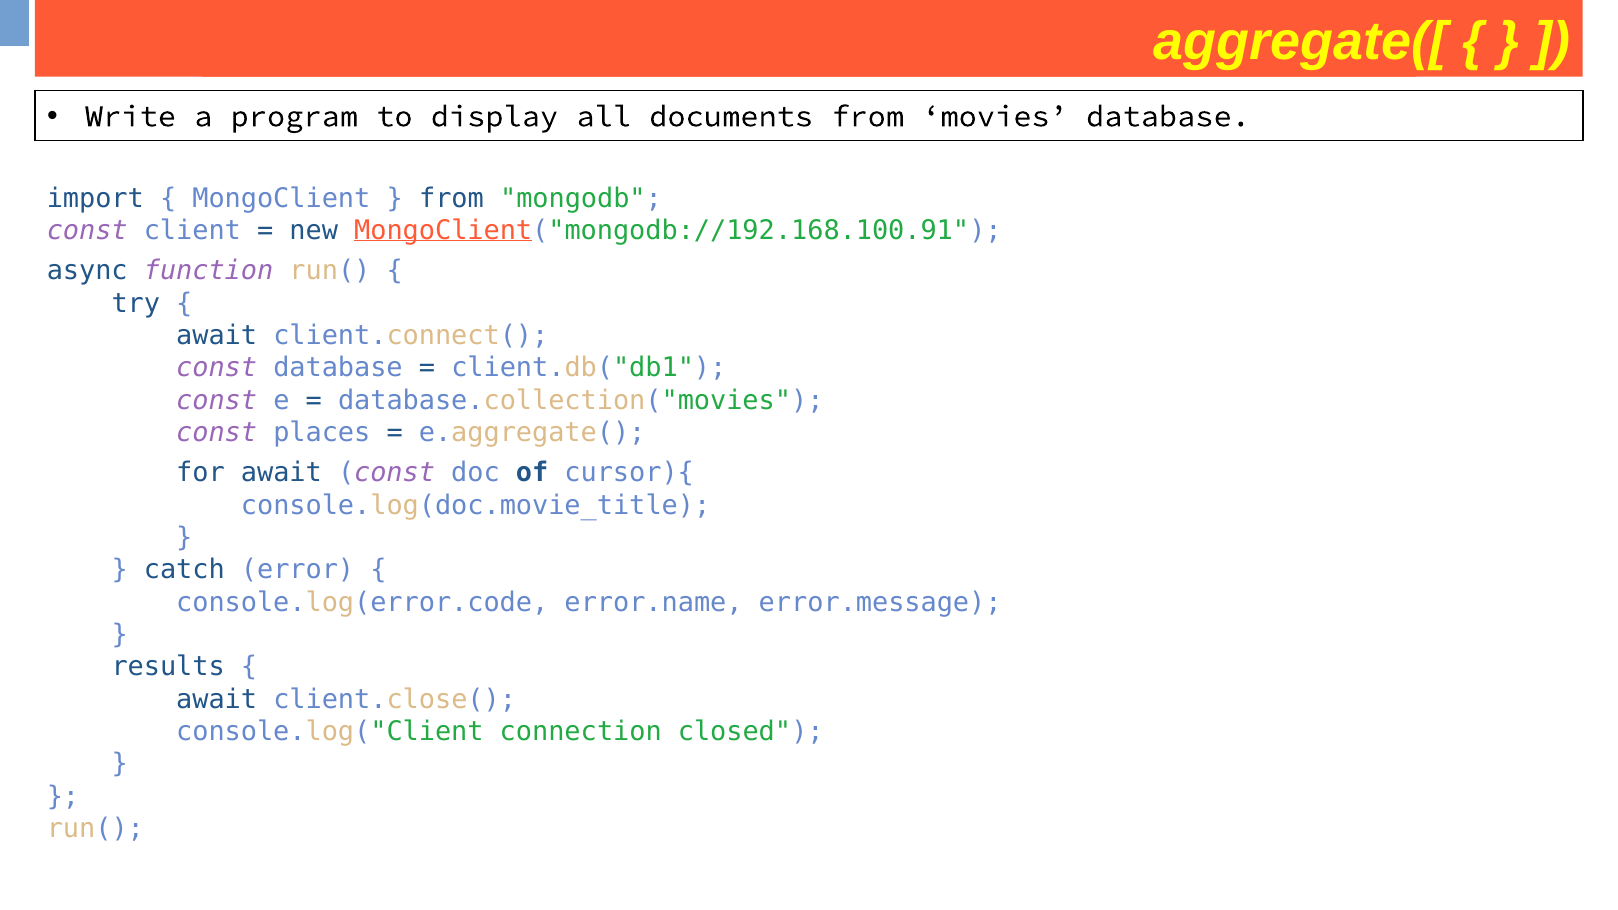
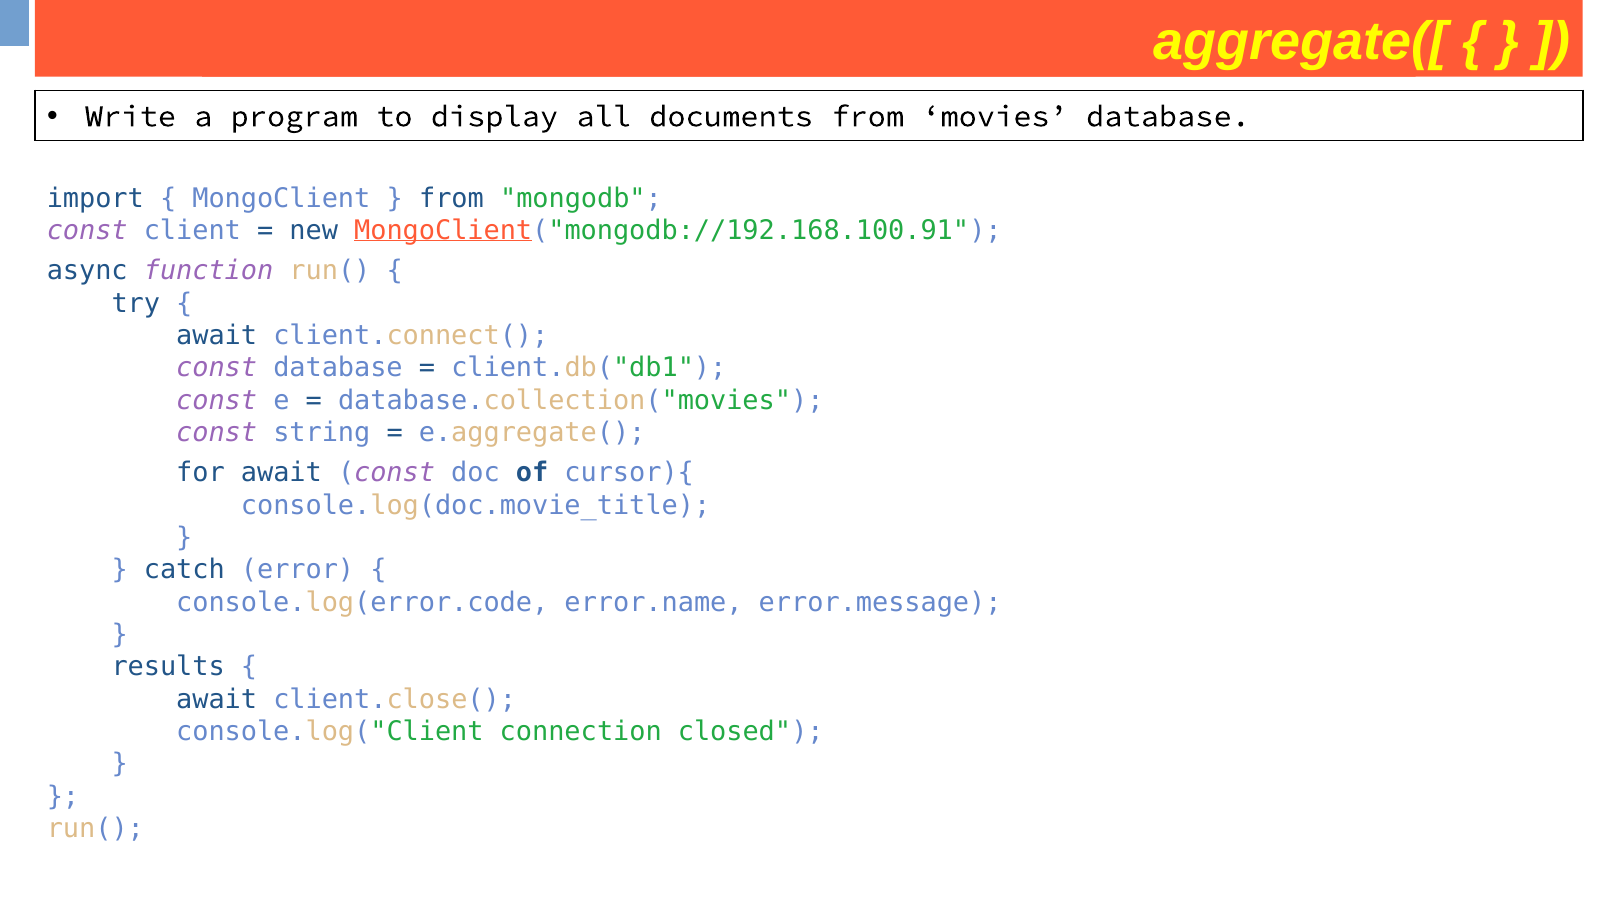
places: places -> string
